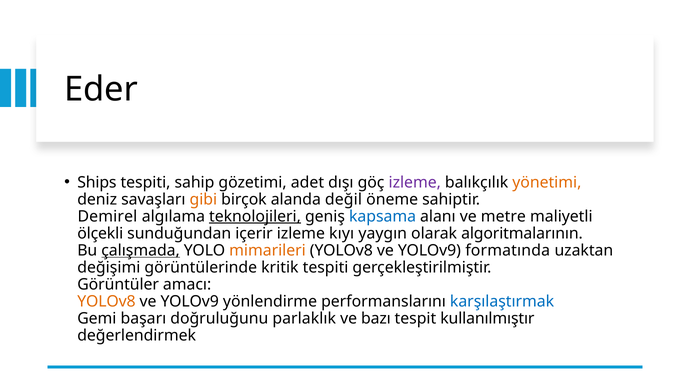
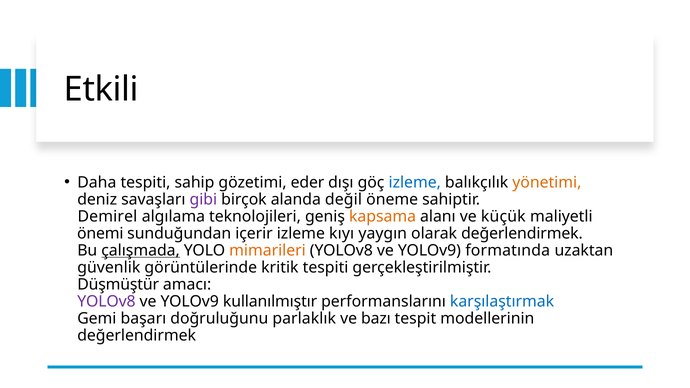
Eder: Eder -> Etkili
Ships: Ships -> Daha
adet: adet -> eder
izleme at (415, 182) colour: purple -> blue
gibi colour: orange -> purple
teknolojileri underline: present -> none
kapsama colour: blue -> orange
metre: metre -> küçük
ölçekli: ölçekli -> önemi
olarak algoritmalarının: algoritmalarının -> değerlendirmek
değişimi: değişimi -> güvenlik
Görüntüler: Görüntüler -> Düşmüştür
YOLOv8 at (106, 302) colour: orange -> purple
yönlendirme: yönlendirme -> kullanılmıştır
kullanılmıştır: kullanılmıştır -> modellerinin
